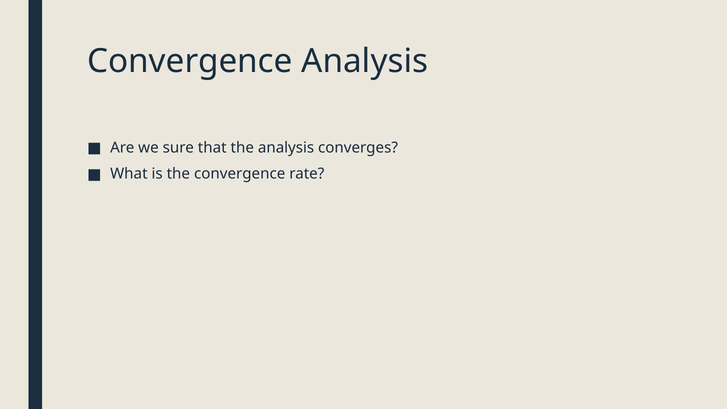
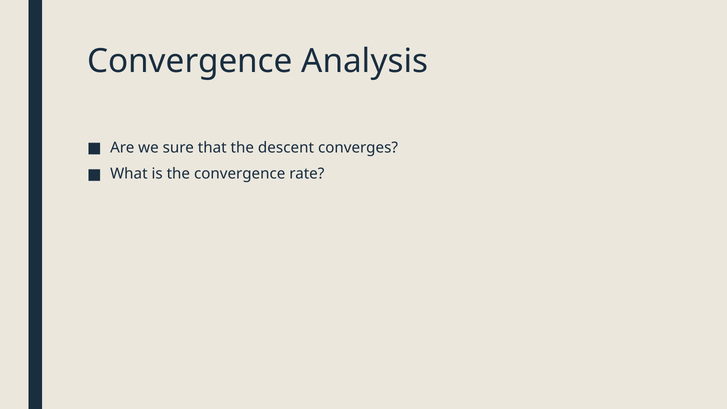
the analysis: analysis -> descent
